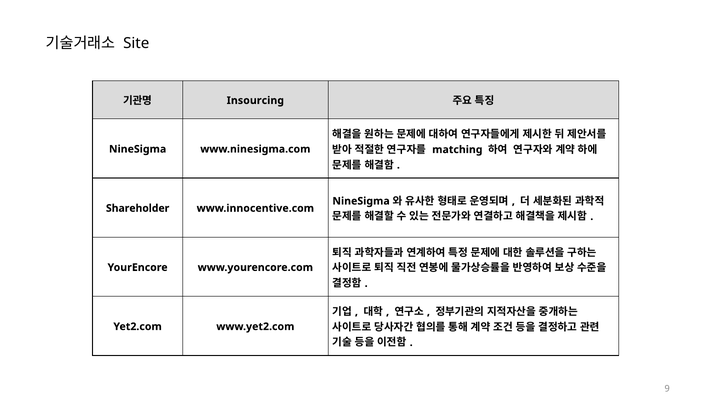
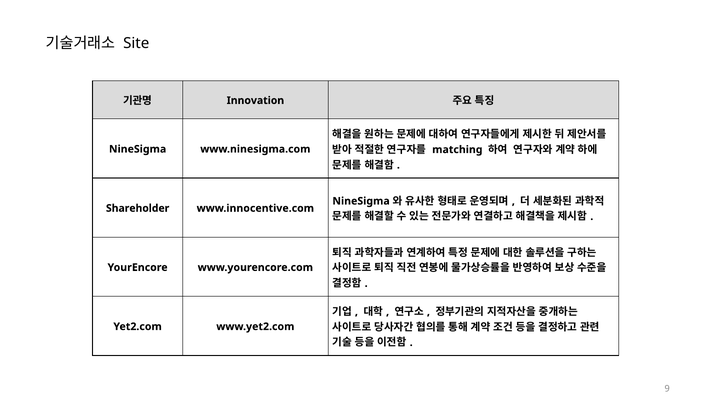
Insourcing: Insourcing -> Innovation
